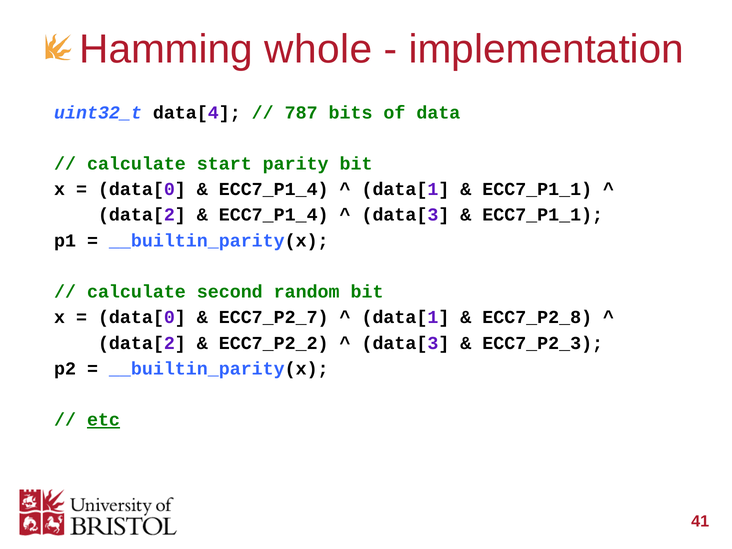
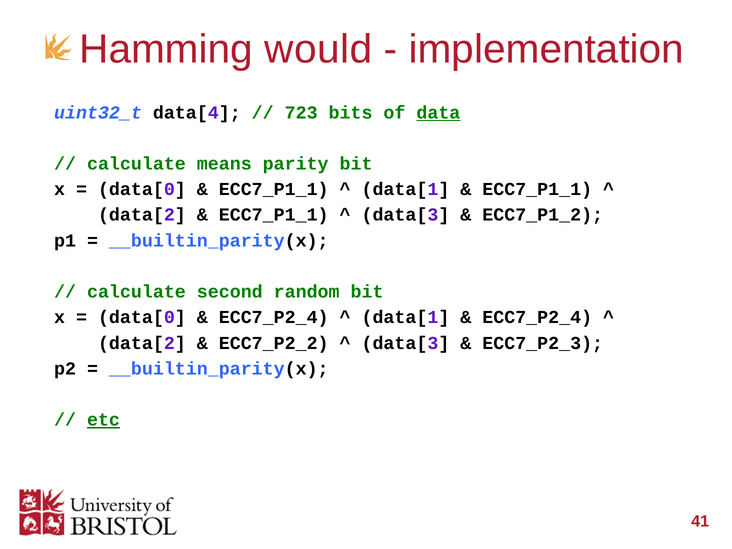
whole: whole -> would
787: 787 -> 723
data underline: none -> present
start: start -> means
ECC7_P1_4 at (274, 189): ECC7_P1_4 -> ECC7_P1_1
ECC7_P1_4 at (274, 215): ECC7_P1_4 -> ECC7_P1_1
ECC7_P1_1 at (543, 215): ECC7_P1_1 -> ECC7_P1_2
ECC7_P2_7 at (274, 317): ECC7_P2_7 -> ECC7_P2_4
ECC7_P2_8 at (537, 317): ECC7_P2_8 -> ECC7_P2_4
